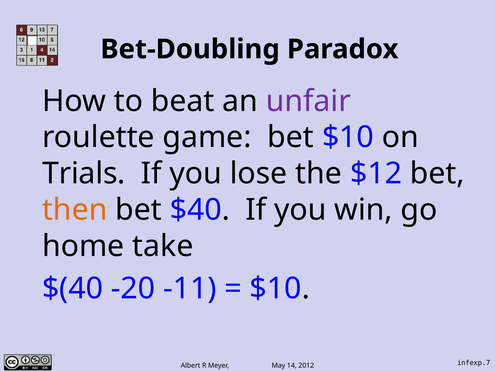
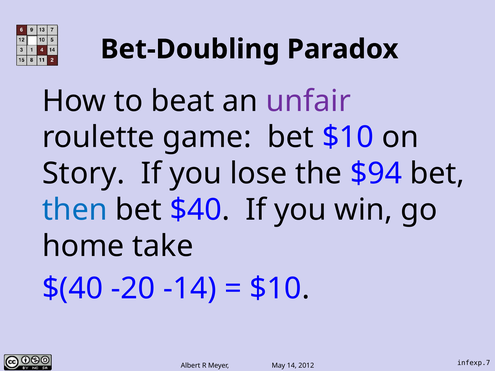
Trials: Trials -> Story
$12: $12 -> $94
then colour: orange -> blue
-11: -11 -> -14
